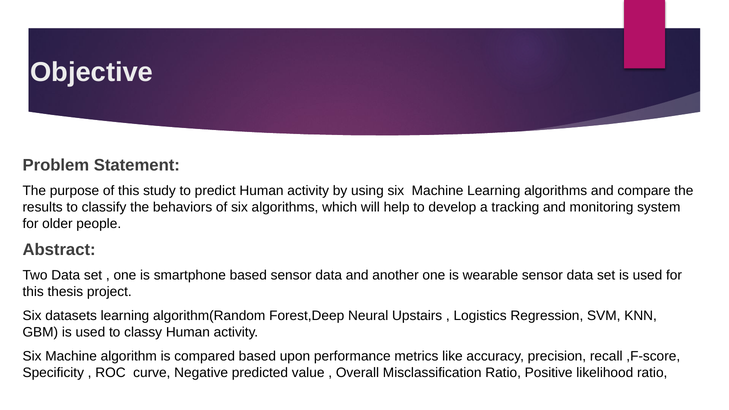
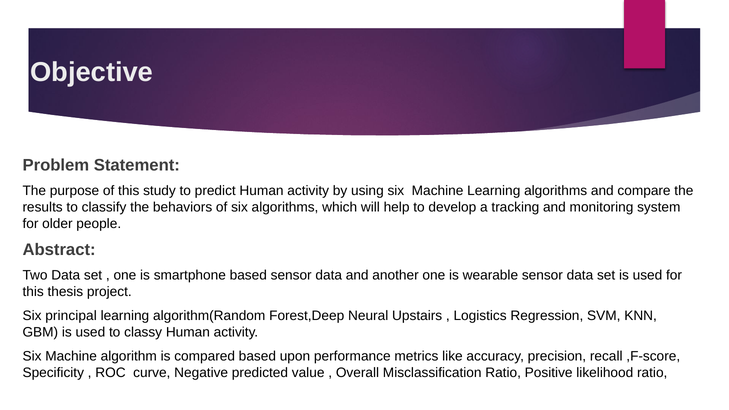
datasets: datasets -> principal
